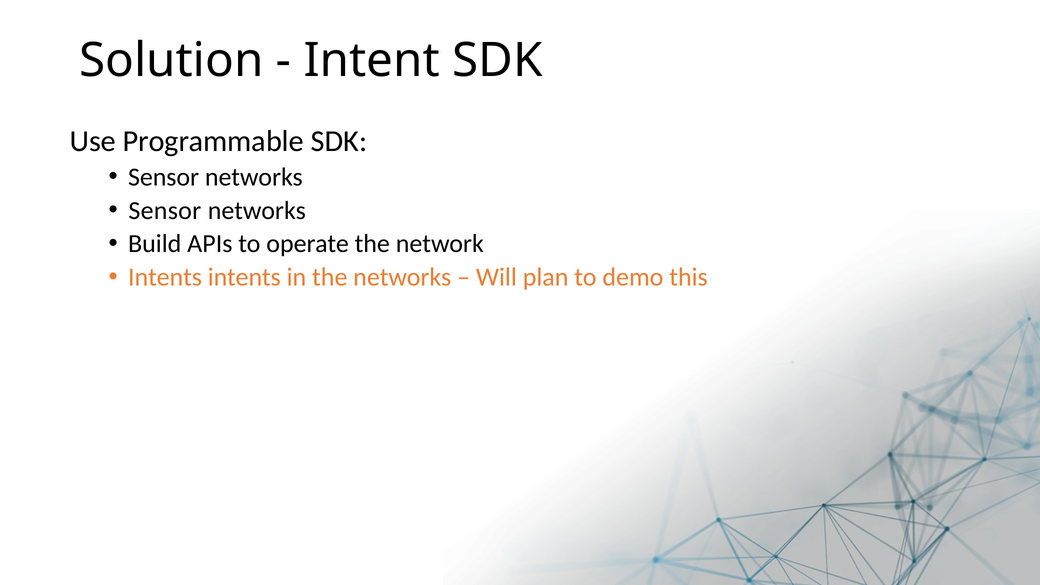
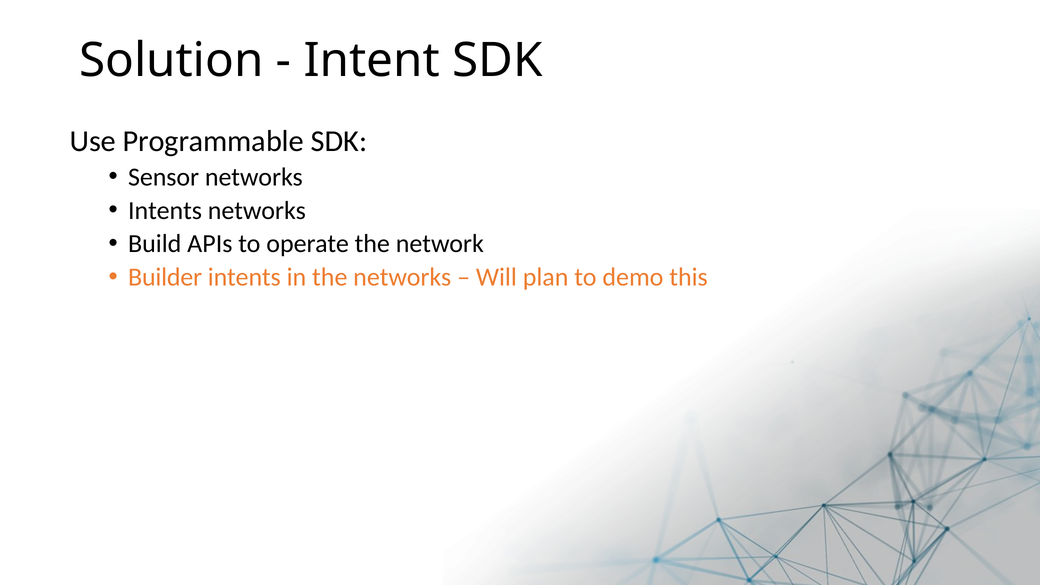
Sensor at (165, 210): Sensor -> Intents
Intents at (165, 277): Intents -> Builder
